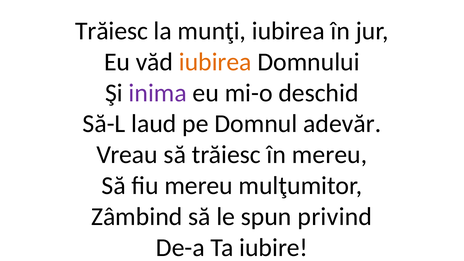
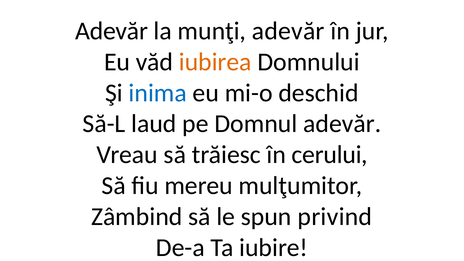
Trăiesc at (112, 31): Trăiesc -> Adevăr
munţi iubirea: iubirea -> adevăr
inima colour: purple -> blue
în mereu: mereu -> cerului
